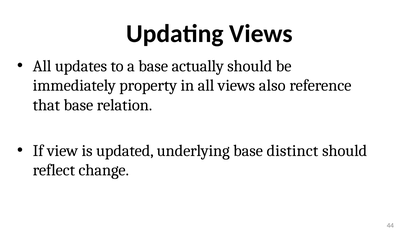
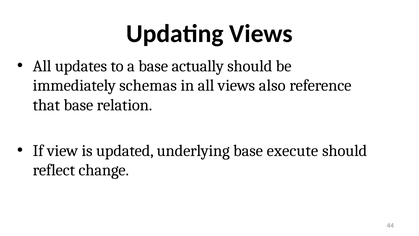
property: property -> schemas
distinct: distinct -> execute
